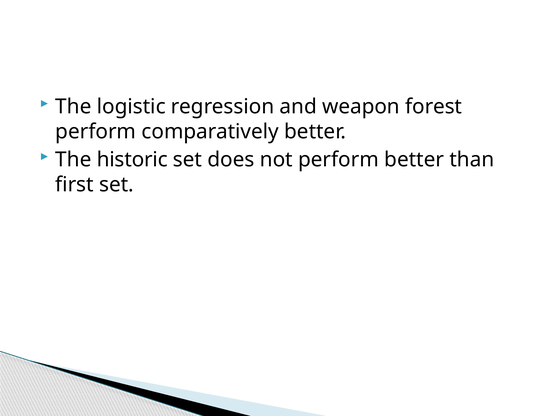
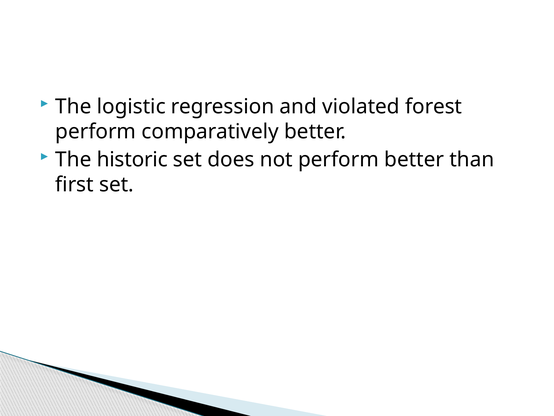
weapon: weapon -> violated
